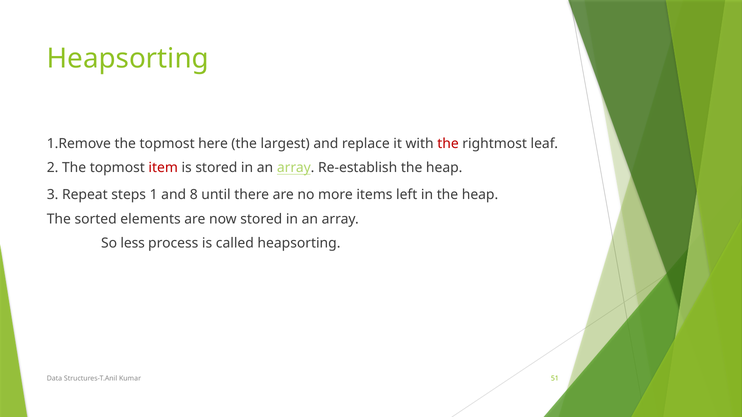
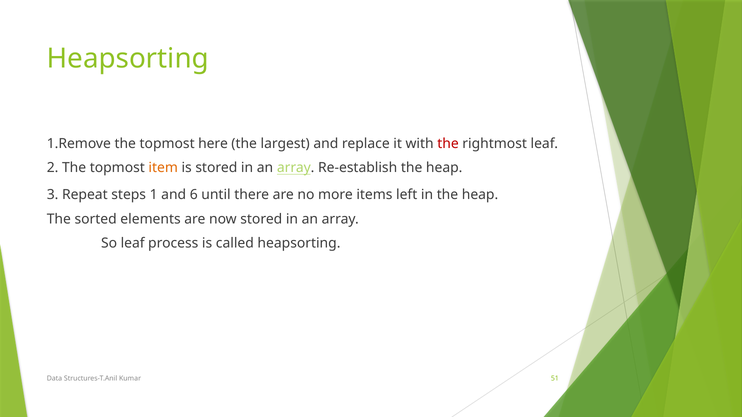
item colour: red -> orange
8: 8 -> 6
So less: less -> leaf
